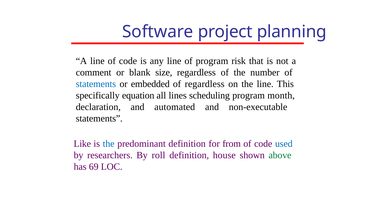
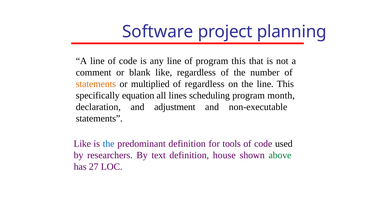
program risk: risk -> this
blank size: size -> like
statements at (96, 84) colour: blue -> orange
embedded: embedded -> multiplied
automated: automated -> adjustment
from: from -> tools
used colour: blue -> black
roll: roll -> text
69: 69 -> 27
